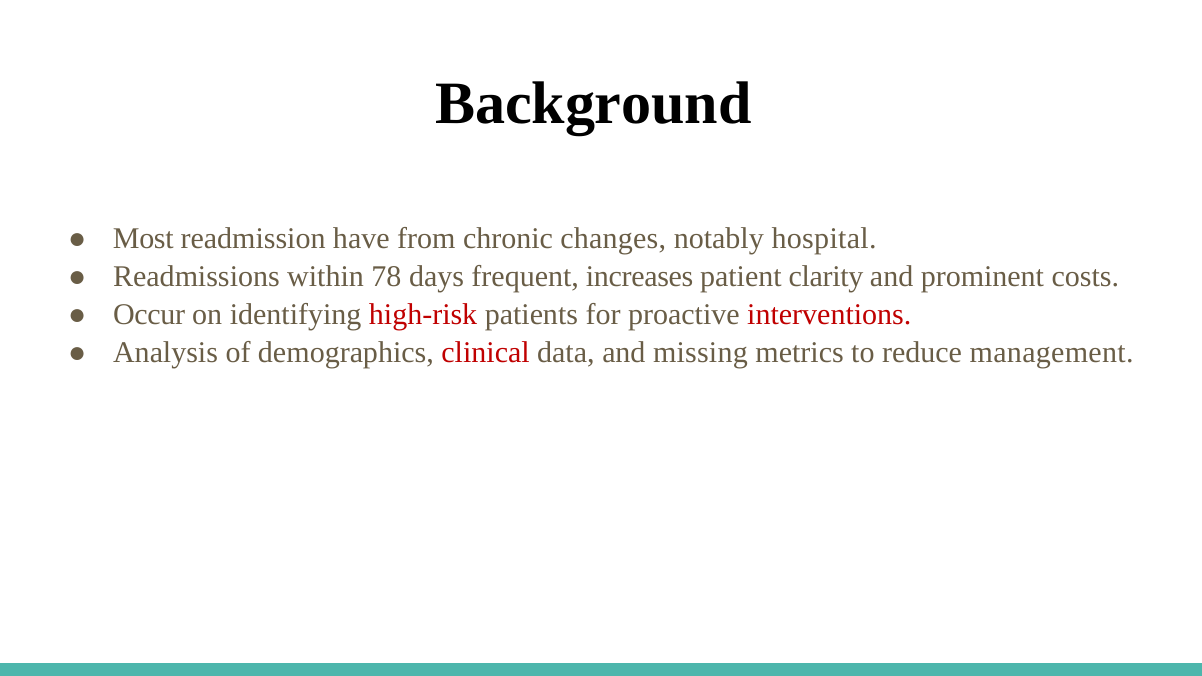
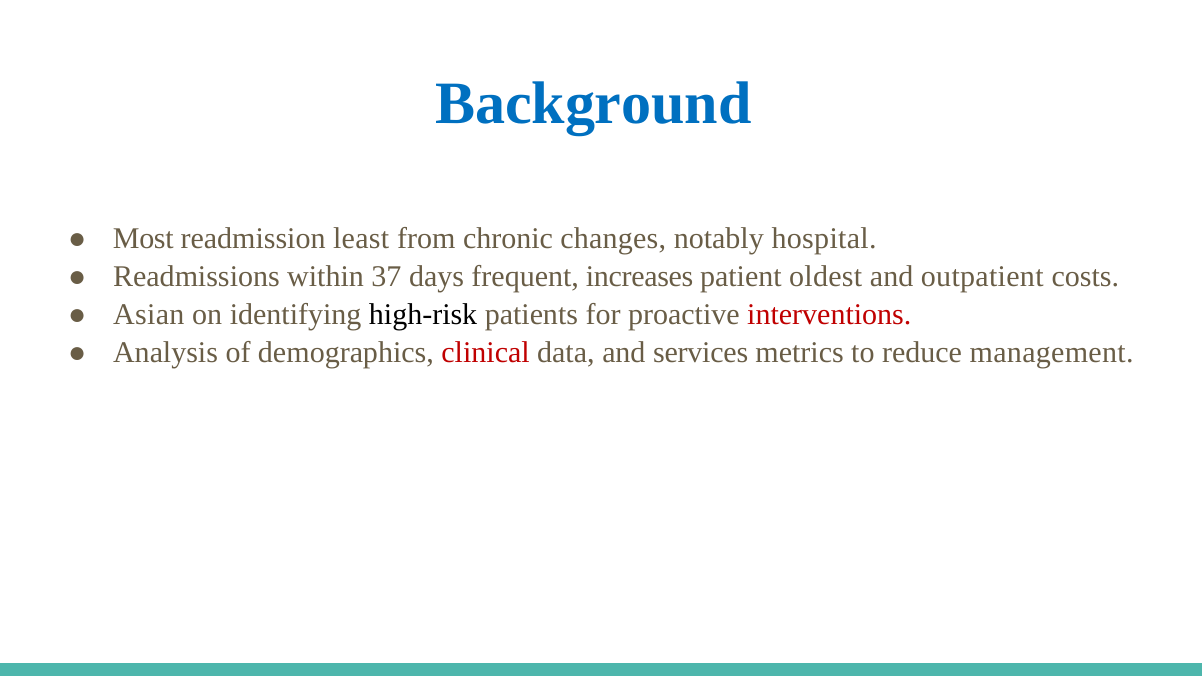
Background colour: black -> blue
have: have -> least
78: 78 -> 37
clarity: clarity -> oldest
prominent: prominent -> outpatient
Occur: Occur -> Asian
high-risk colour: red -> black
missing: missing -> services
